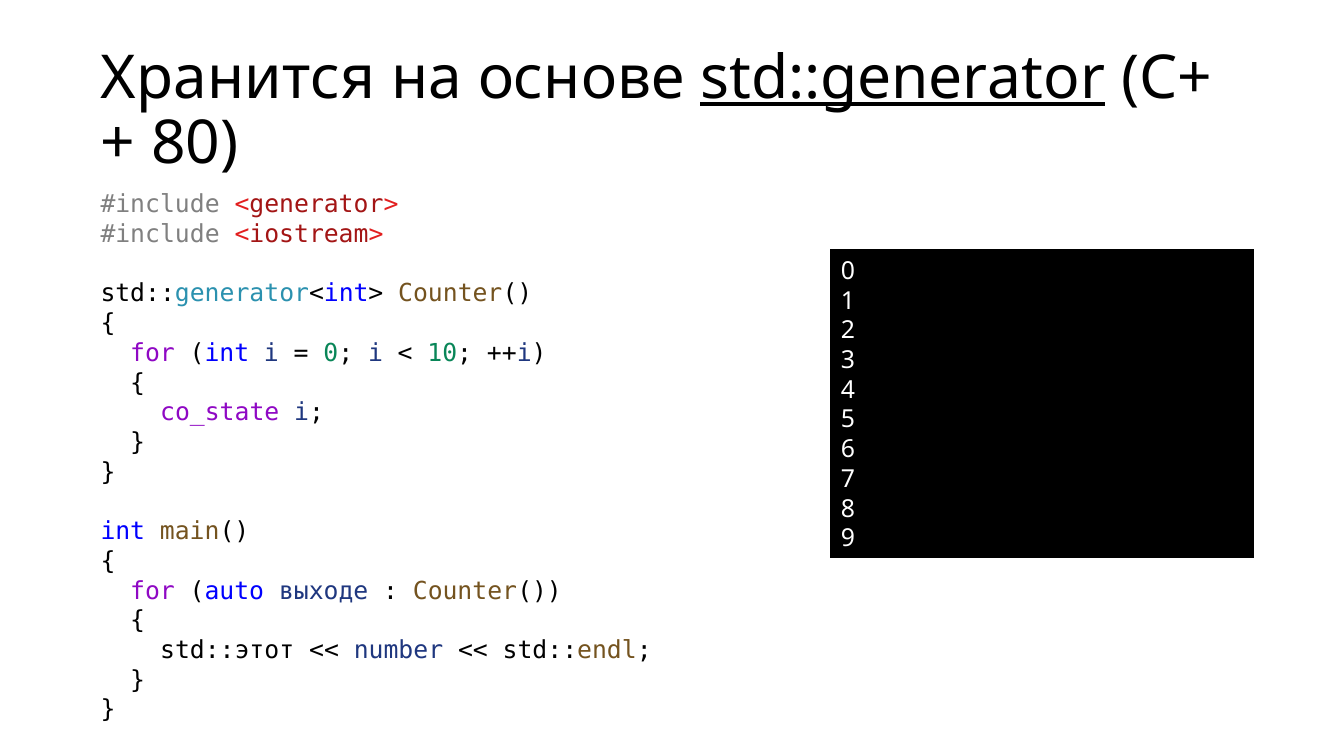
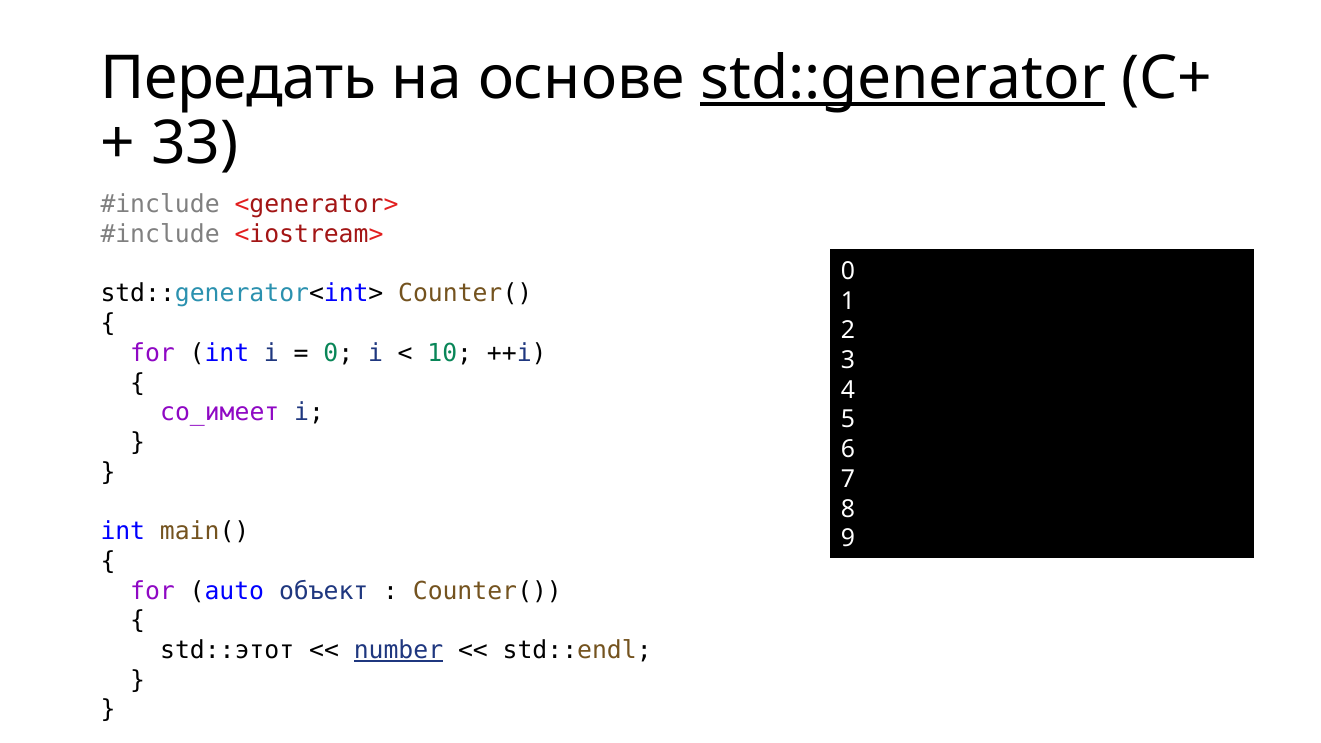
Хранится: Хранится -> Передать
80: 80 -> 33
co_state: co_state -> co_имеет
выходе: выходе -> объект
number underline: none -> present
